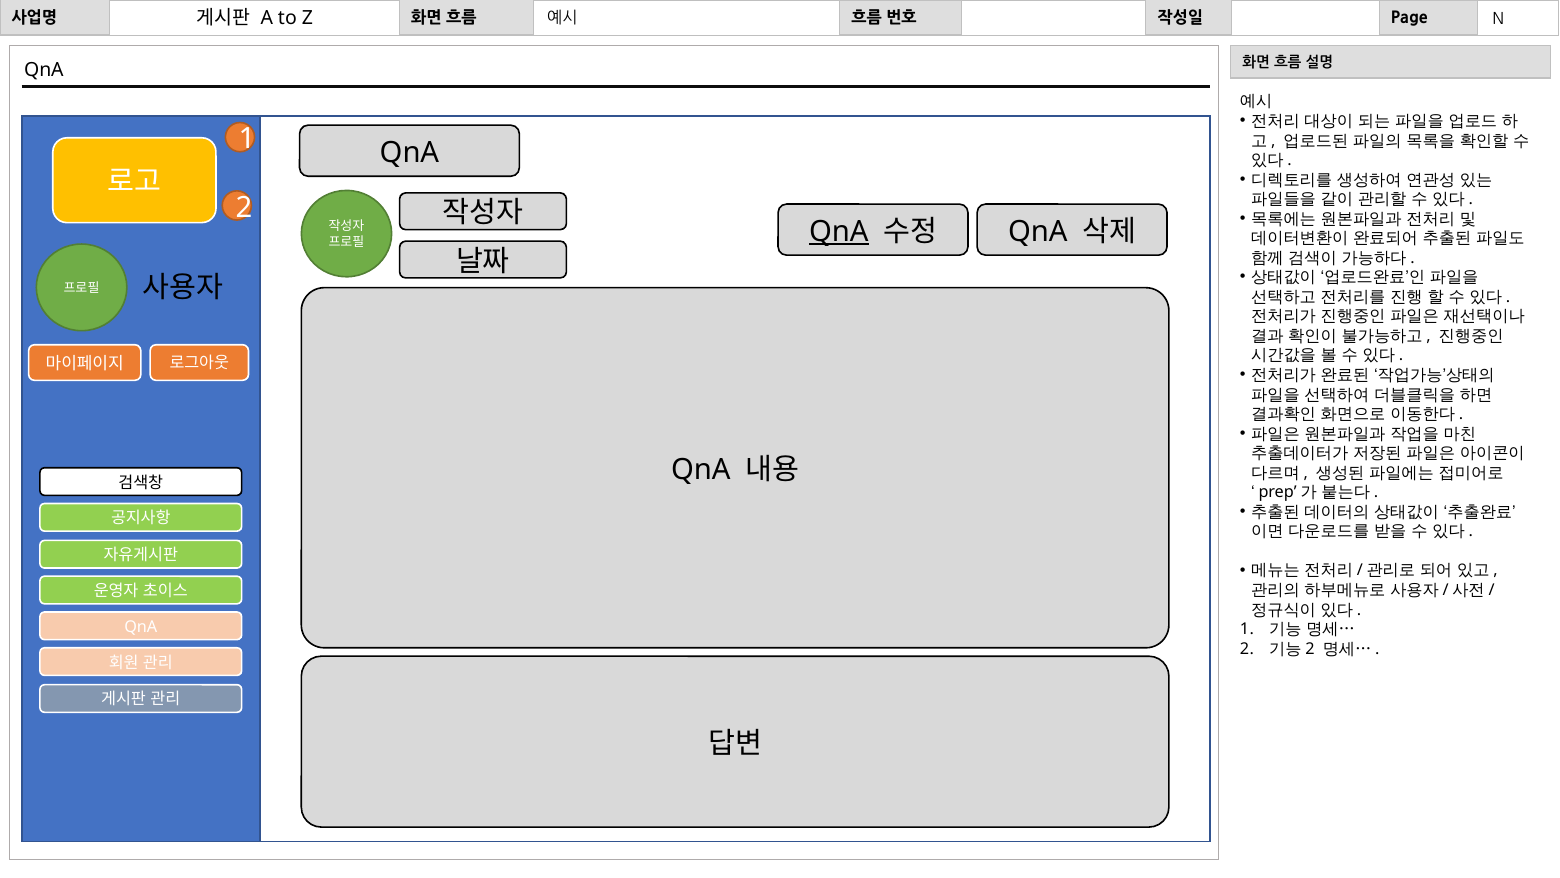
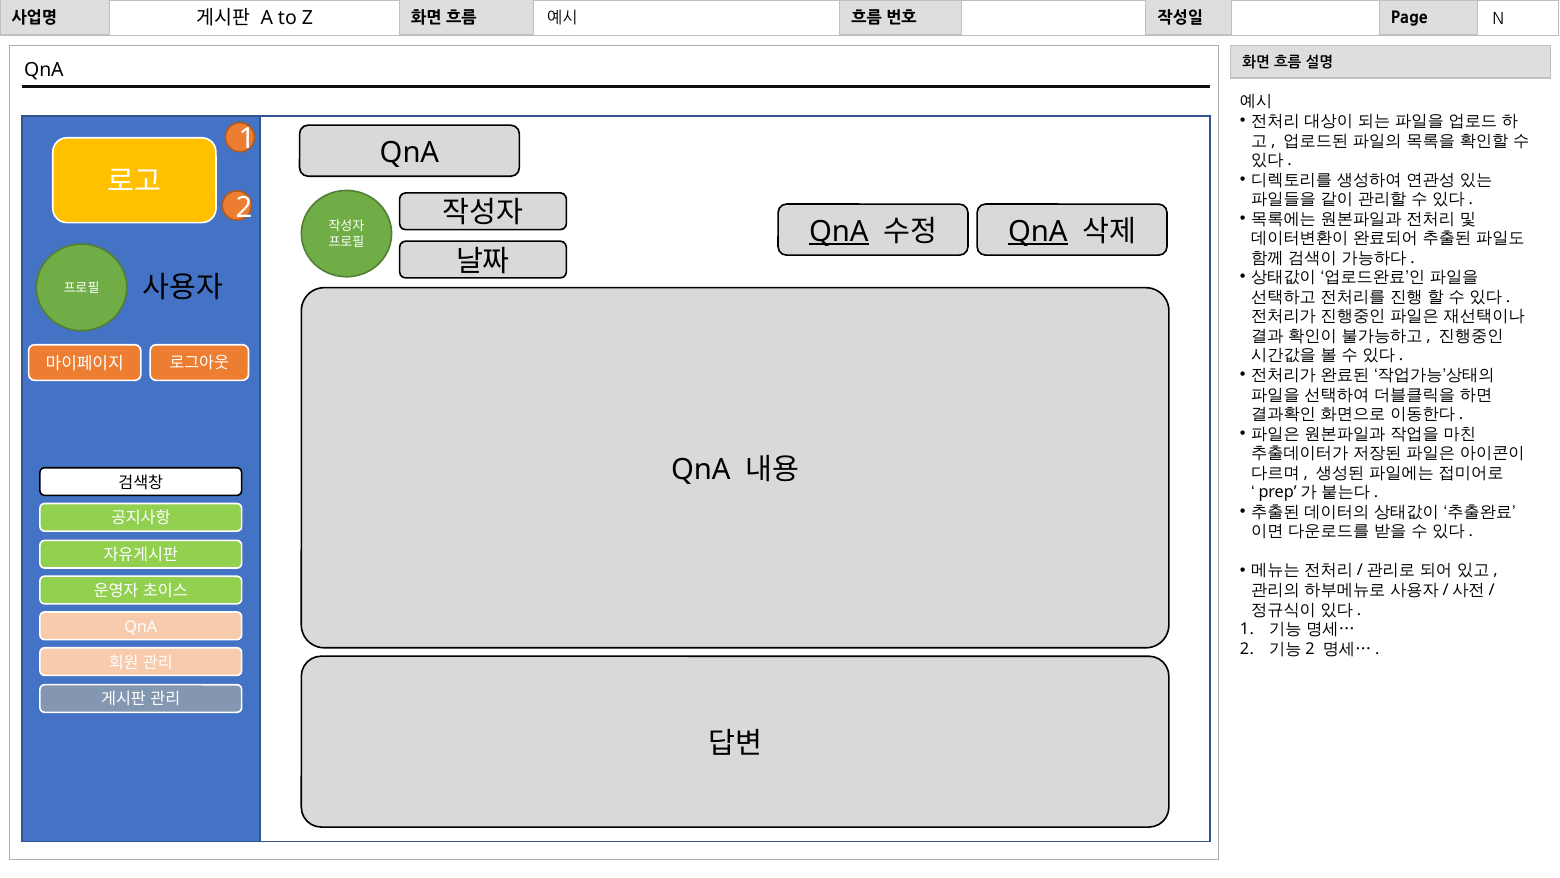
QnA at (1038, 231) underline: none -> present
